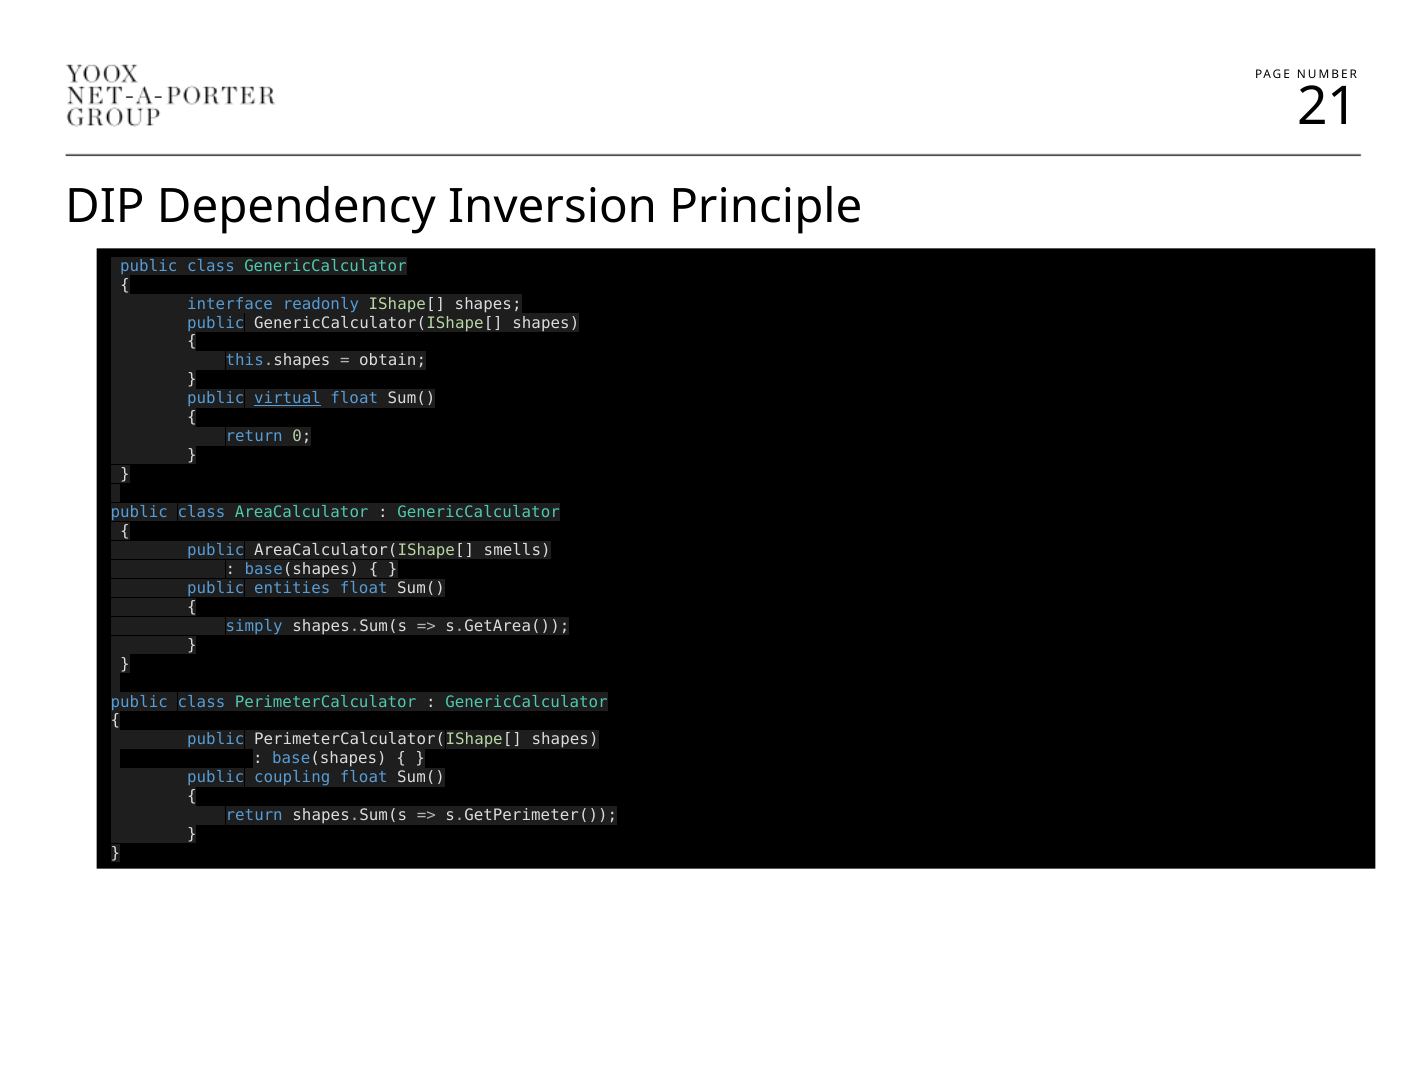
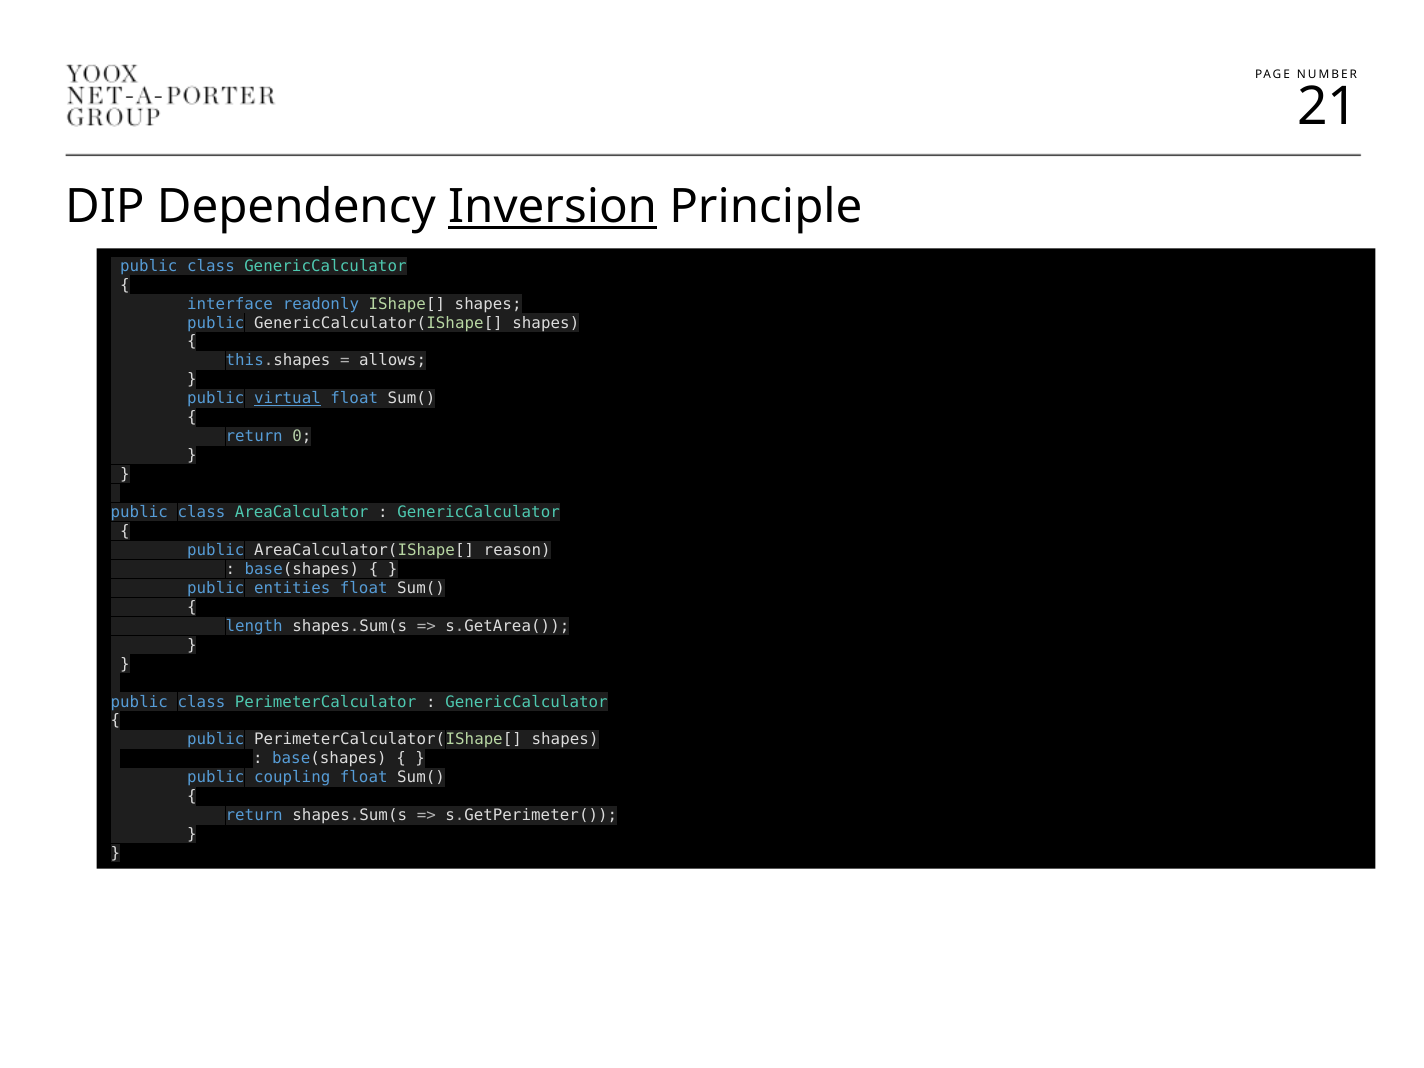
Inversion underline: none -> present
obtain: obtain -> allows
smells: smells -> reason
simply: simply -> length
